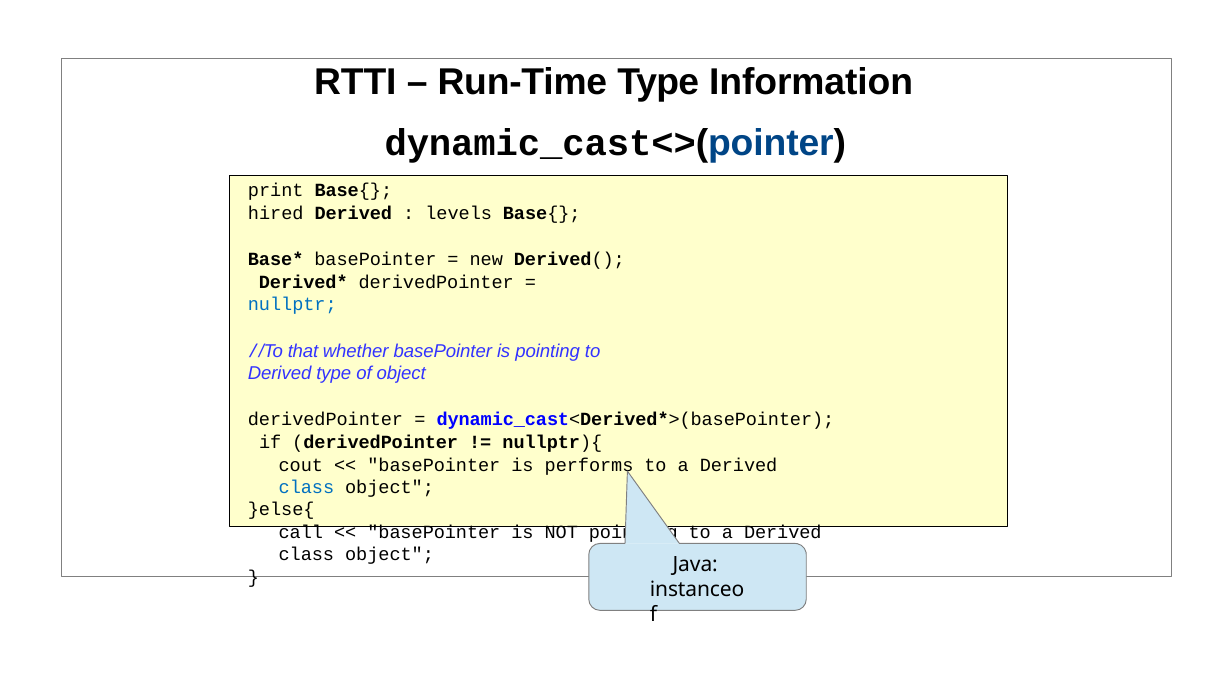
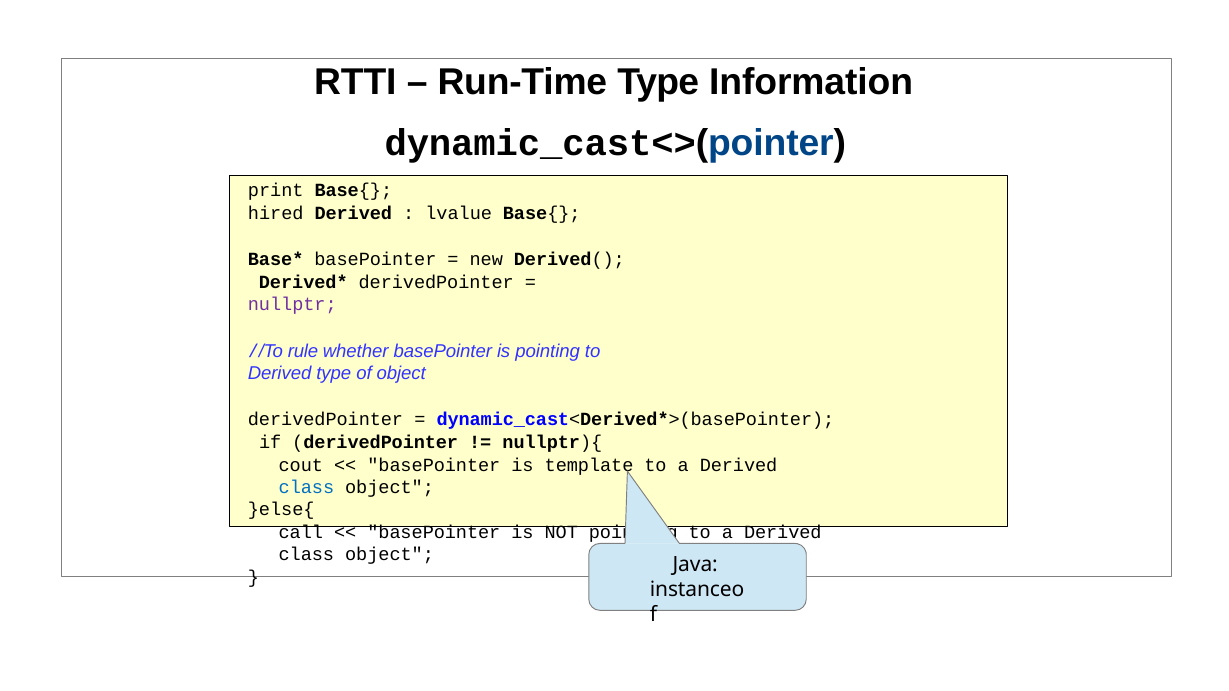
levels: levels -> lvalue
nullptr colour: blue -> purple
that: that -> rule
performs: performs -> template
